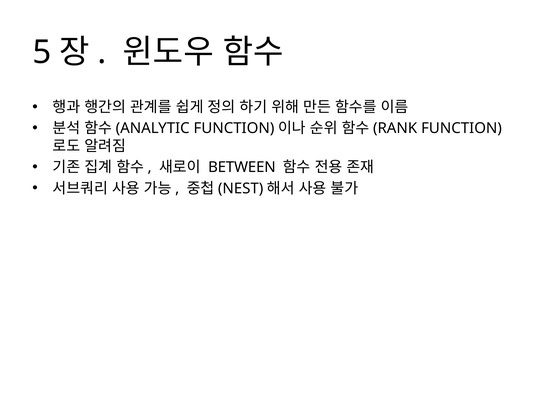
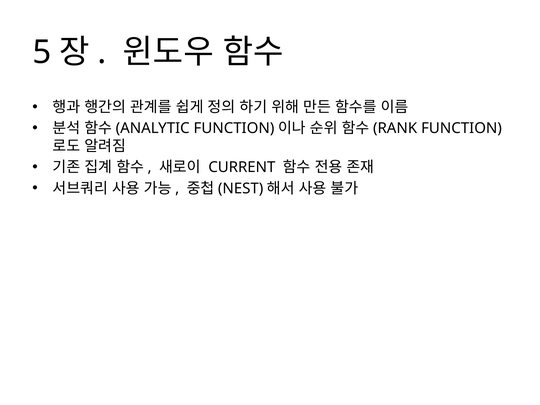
BETWEEN: BETWEEN -> CURRENT
